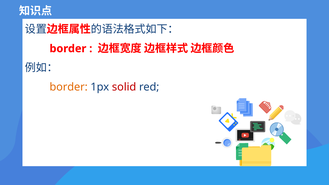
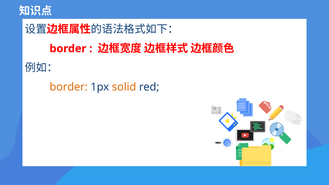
solid colour: red -> orange
